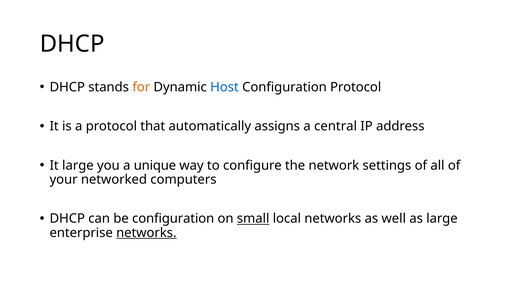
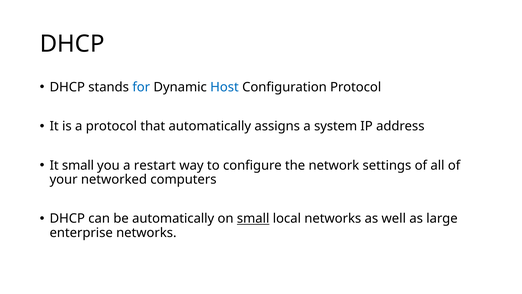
for colour: orange -> blue
central: central -> system
It large: large -> small
unique: unique -> restart
be configuration: configuration -> automatically
networks at (146, 232) underline: present -> none
